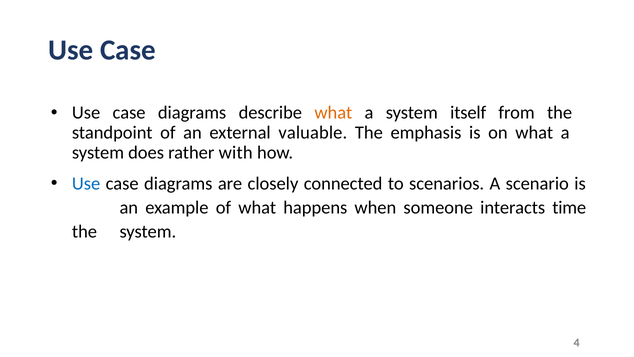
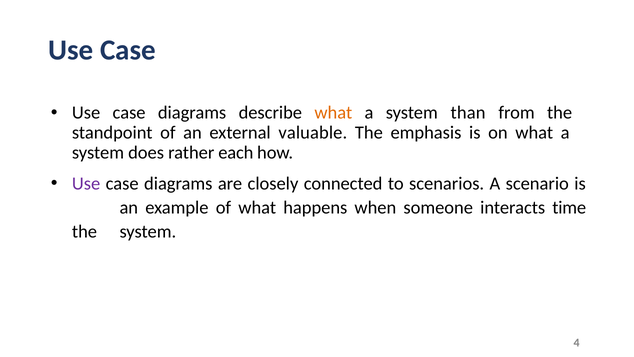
itself: itself -> than
with: with -> each
Use at (86, 184) colour: blue -> purple
